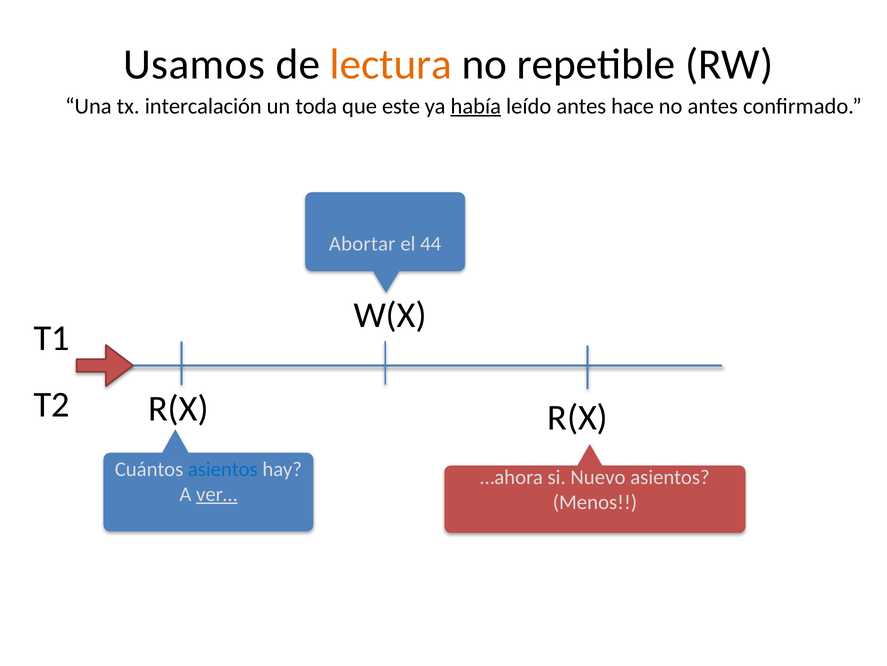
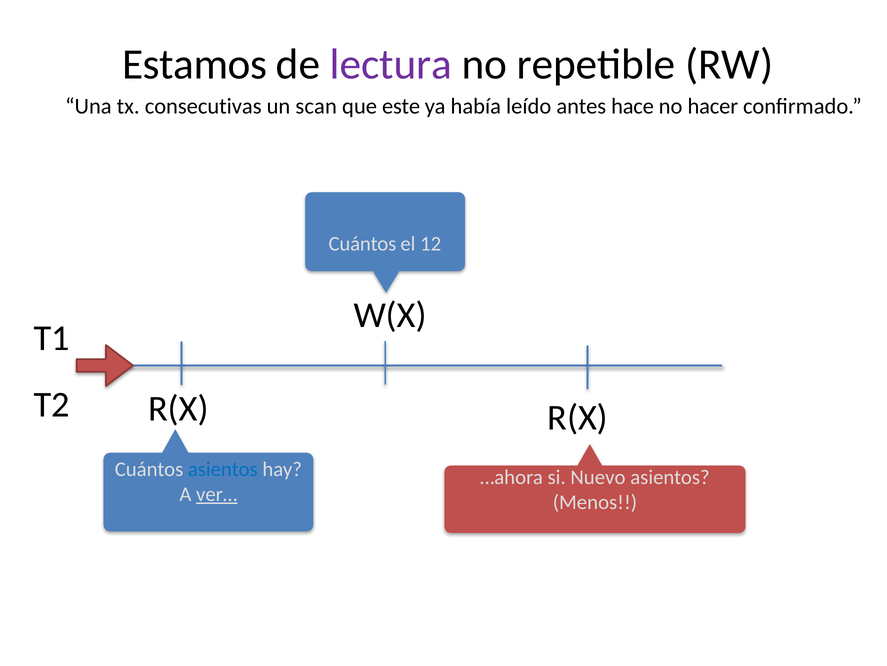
Usamos: Usamos -> Estamos
lectura colour: orange -> purple
intercalación: intercalación -> consecutivas
toda: toda -> scan
había underline: present -> none
no antes: antes -> hacer
Abortar at (362, 244): Abortar -> Cuántos
44: 44 -> 12
